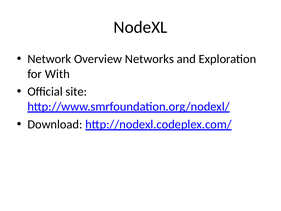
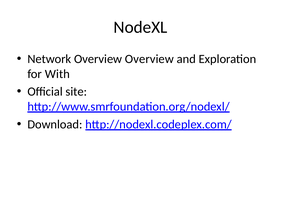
Overview Networks: Networks -> Overview
